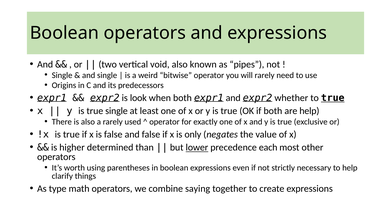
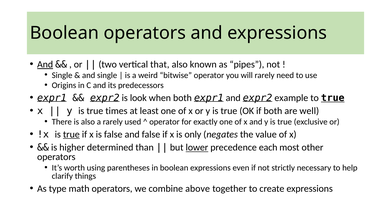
And at (45, 64) underline: none -> present
void: void -> that
whether: whether -> example
true single: single -> times
are help: help -> well
true at (71, 134) underline: none -> present
saying: saying -> above
